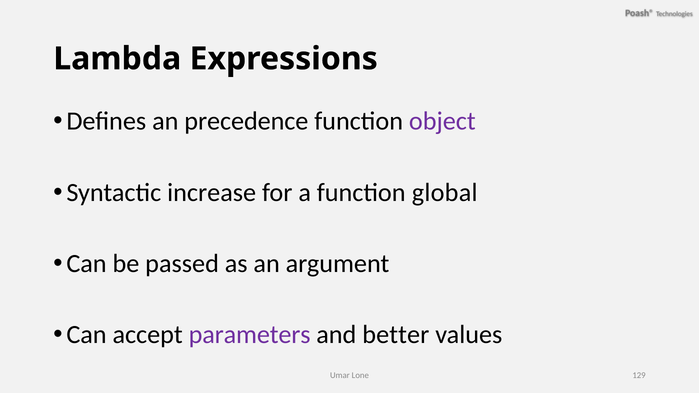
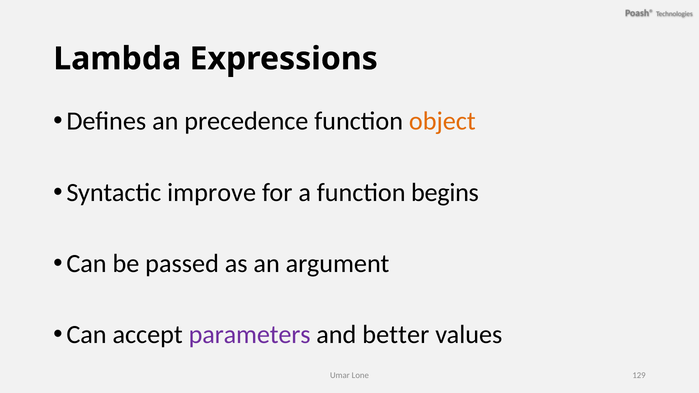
object colour: purple -> orange
increase: increase -> improve
global: global -> begins
